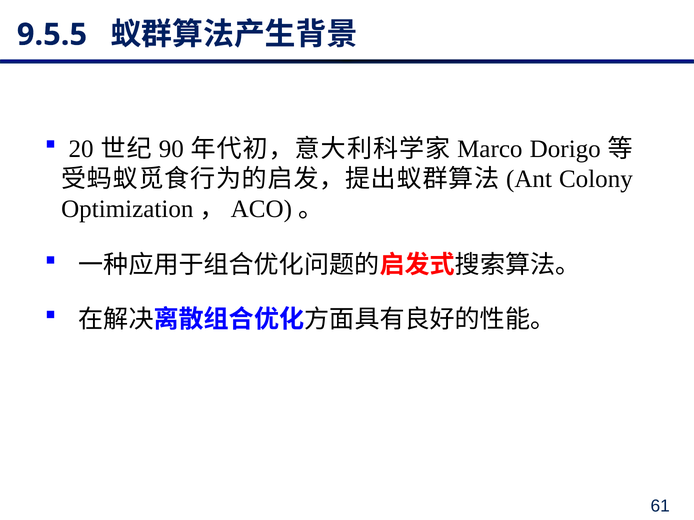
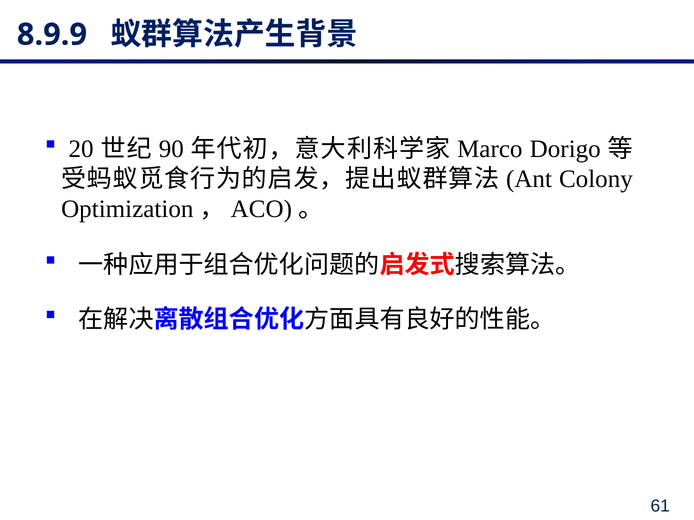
9.5.5: 9.5.5 -> 8.9.9
